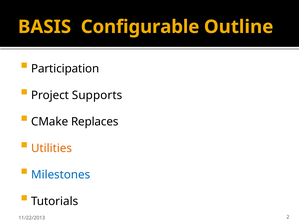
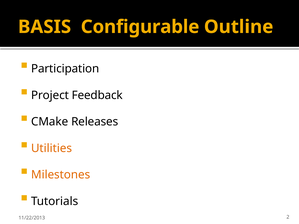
Supports: Supports -> Feedback
Replaces: Replaces -> Releases
Milestones colour: blue -> orange
